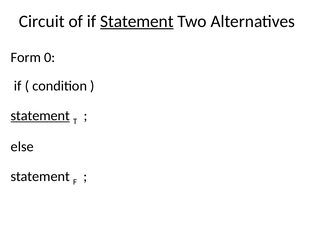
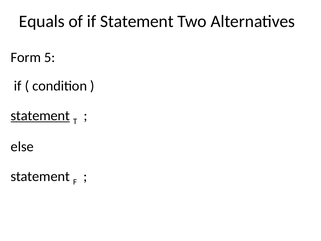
Circuit: Circuit -> Equals
Statement at (137, 21) underline: present -> none
0: 0 -> 5
